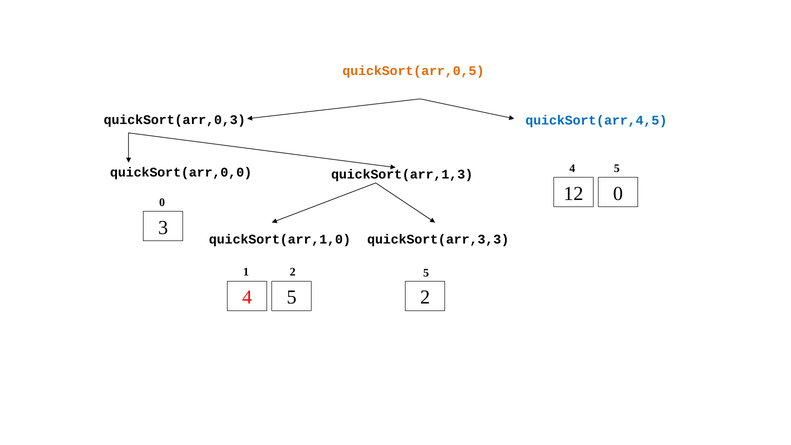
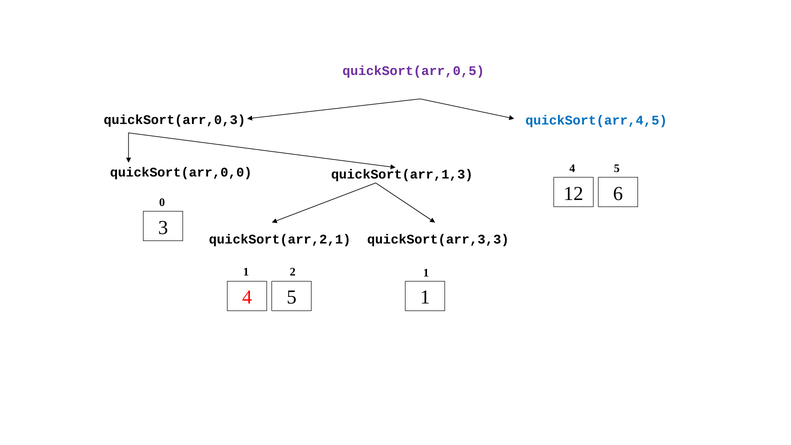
quickSort(arr,0,5 colour: orange -> purple
12 0: 0 -> 6
quickSort(arr,1,0: quickSort(arr,1,0 -> quickSort(arr,2,1
2 5: 5 -> 1
5 2: 2 -> 1
